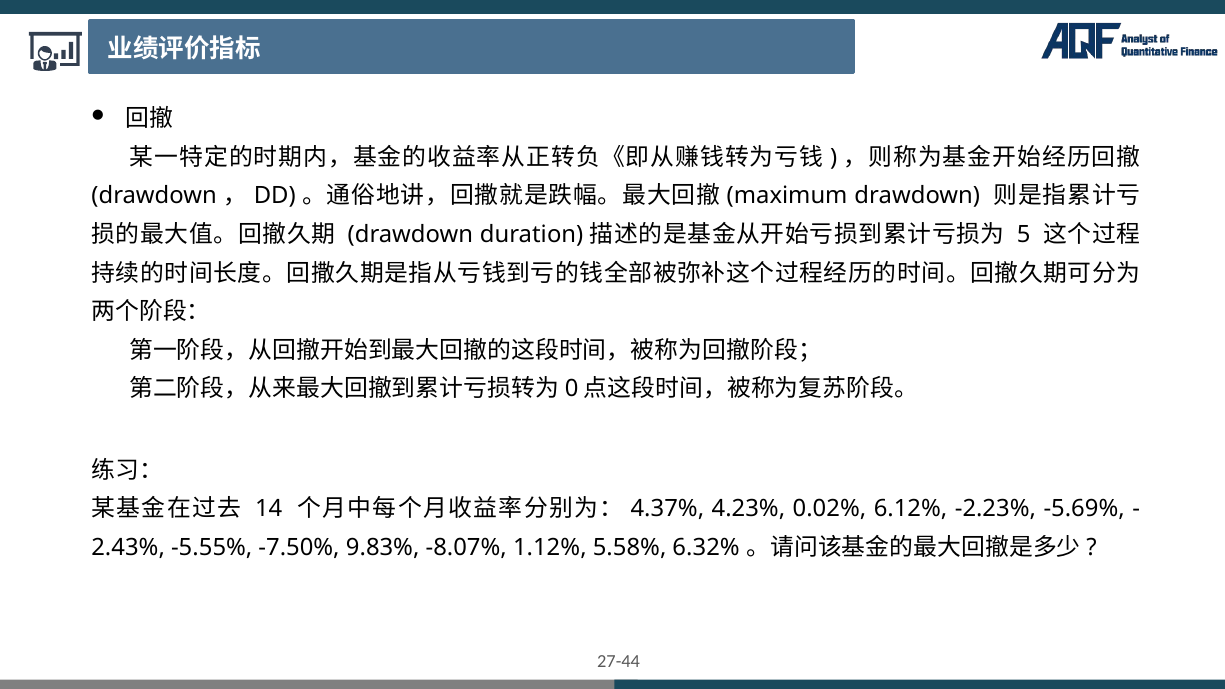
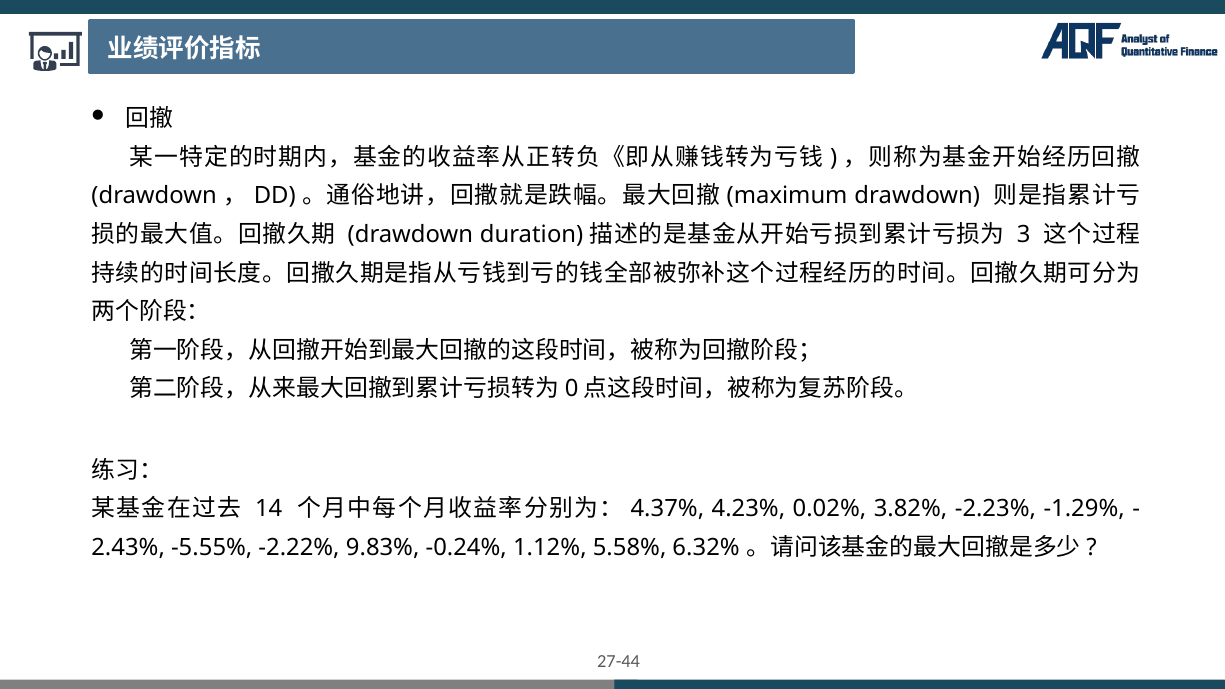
5: 5 -> 3
6.12%: 6.12% -> 3.82%
-5.69%: -5.69% -> -1.29%
-7.50%: -7.50% -> -2.22%
-8.07%: -8.07% -> -0.24%
